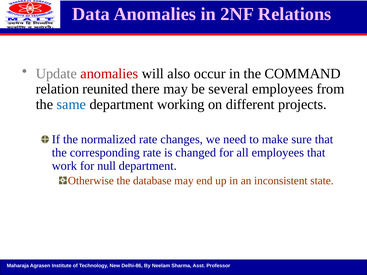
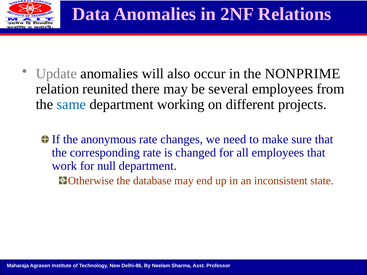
anomalies at (109, 74) colour: red -> black
COMMAND: COMMAND -> NONPRIME
normalized: normalized -> anonymous
